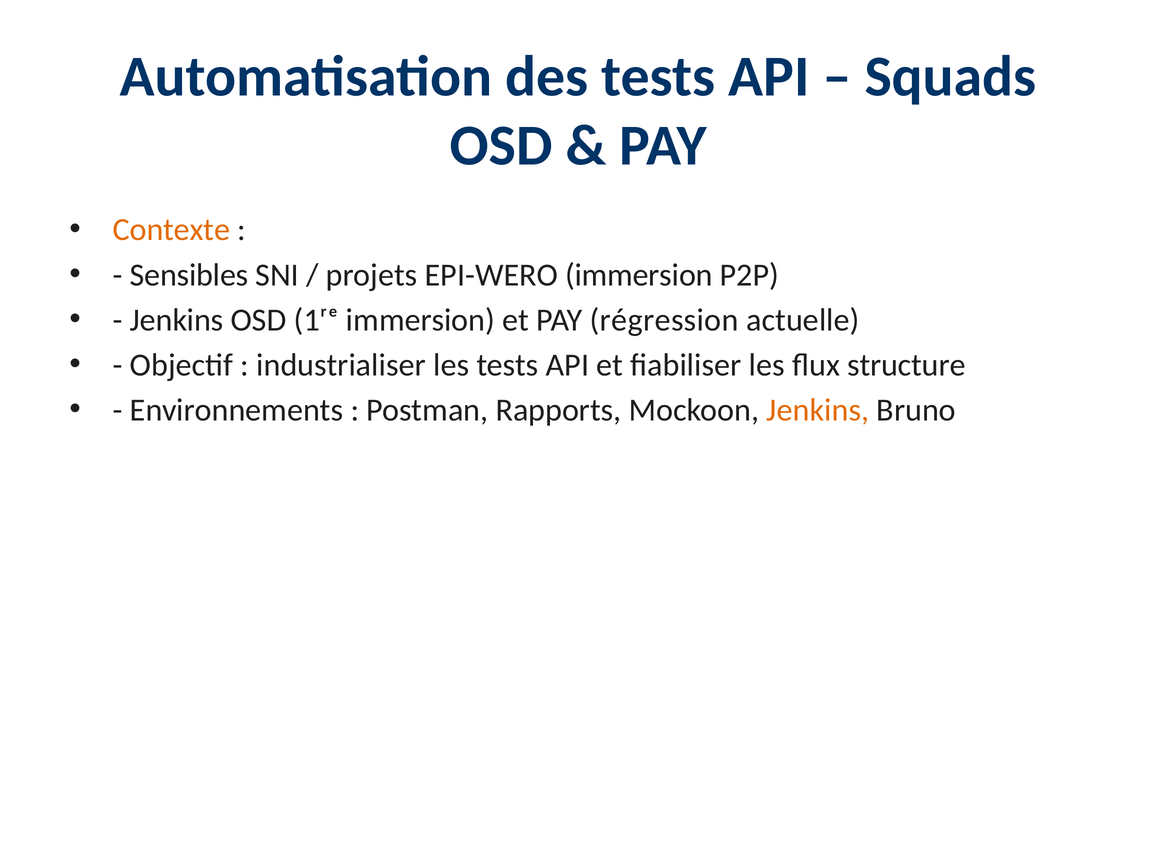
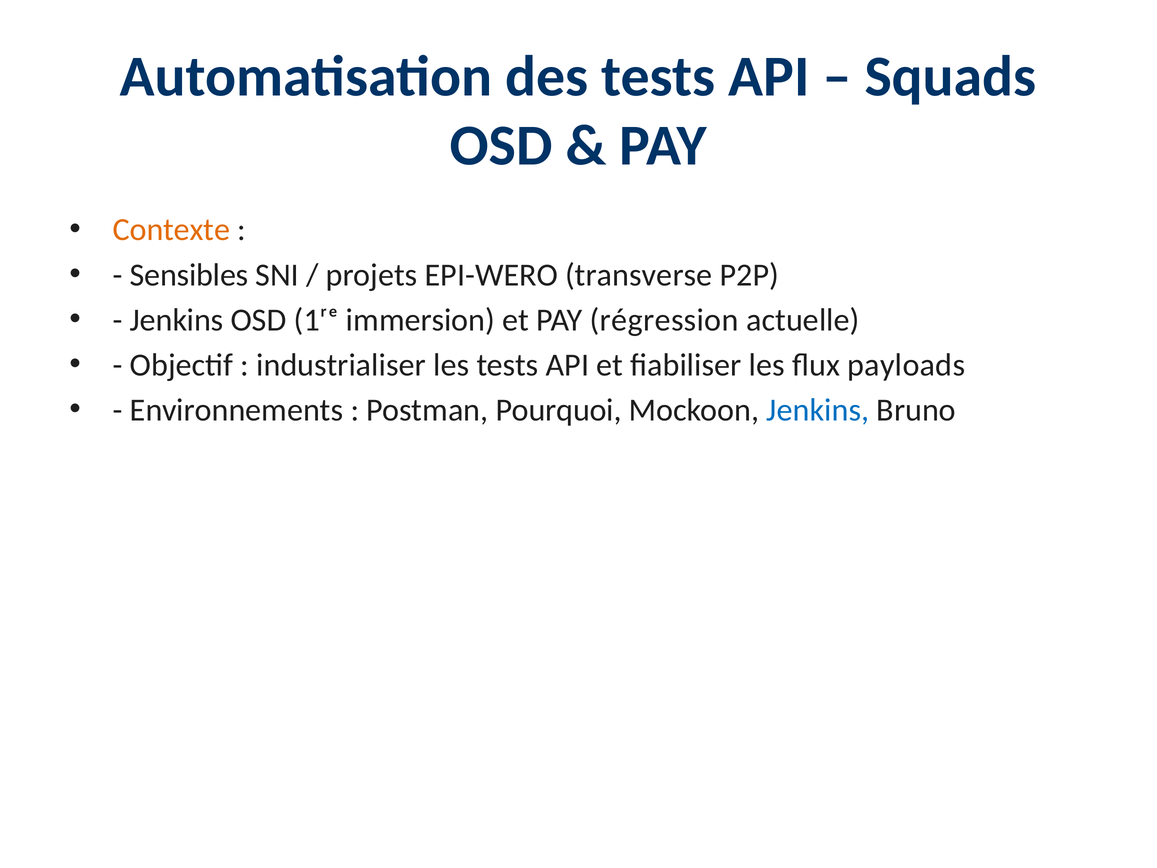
EPI-WERO immersion: immersion -> transverse
structure: structure -> payloads
Rapports: Rapports -> Pourquoi
Jenkins at (818, 410) colour: orange -> blue
